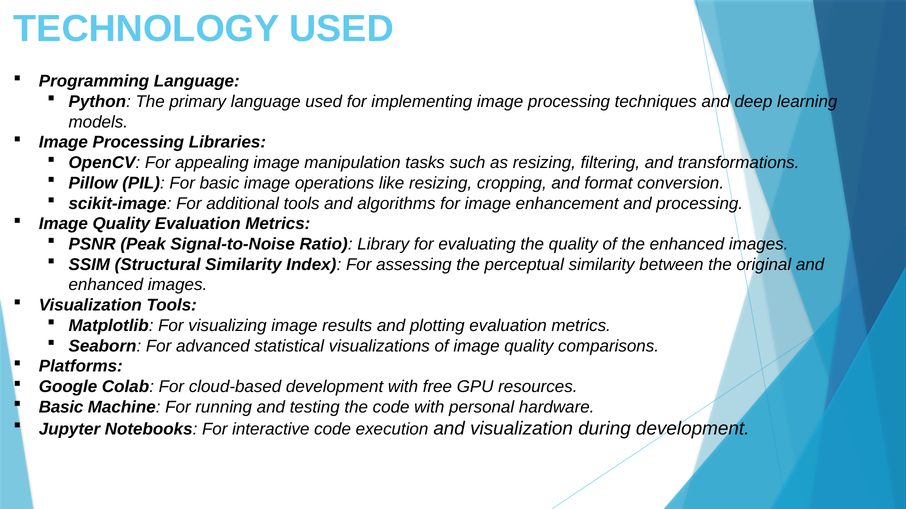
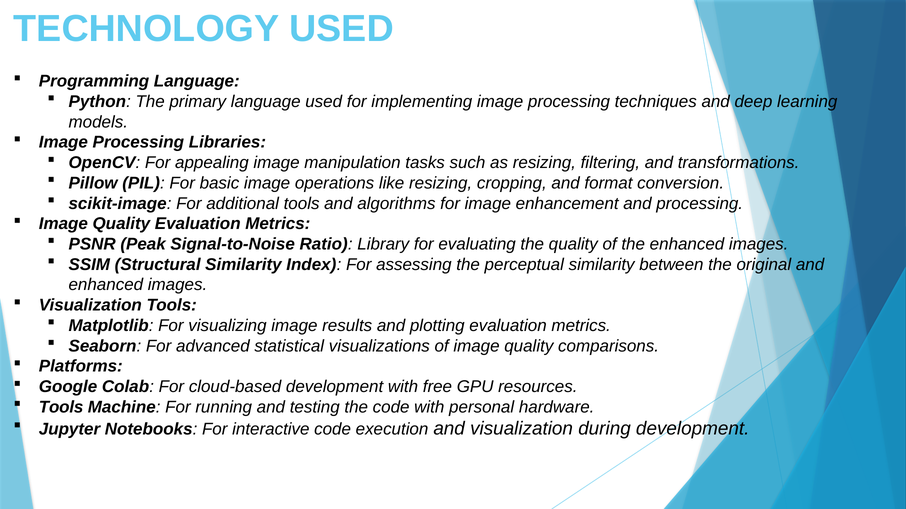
Basic at (61, 408): Basic -> Tools
